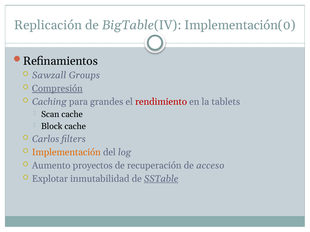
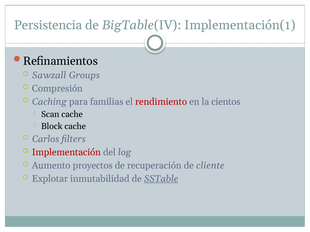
Replicación: Replicación -> Persistencia
Implementación(0: Implementación(0 -> Implementación(1
Compresión underline: present -> none
grandes: grandes -> familias
tablets: tablets -> cientos
Implementación colour: orange -> red
acceso: acceso -> cliente
